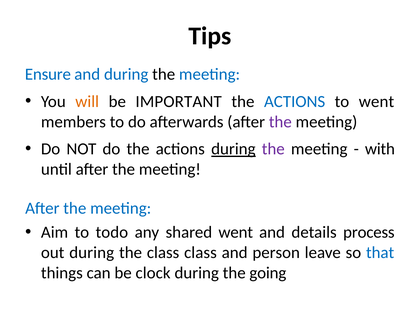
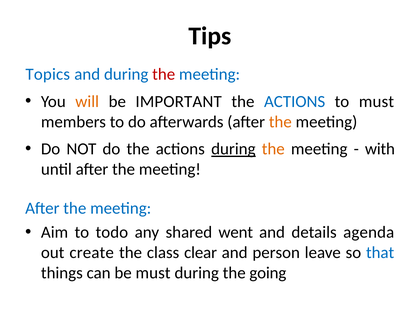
Ensure: Ensure -> Topics
the at (164, 74) colour: black -> red
to went: went -> must
the at (280, 122) colour: purple -> orange
the at (273, 149) colour: purple -> orange
process: process -> agenda
out during: during -> create
class class: class -> clear
be clock: clock -> must
